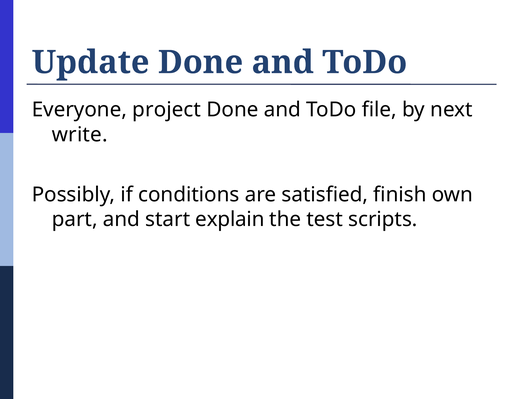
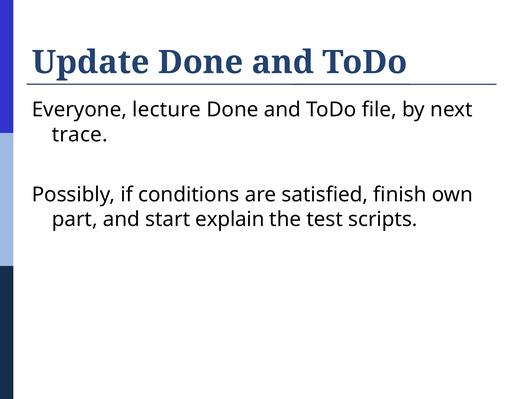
project: project -> lecture
write: write -> trace
